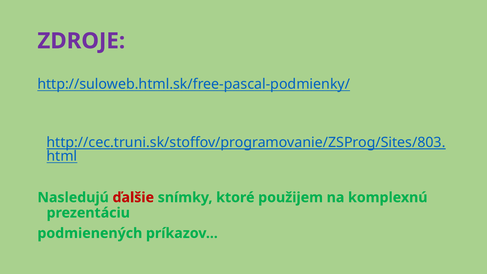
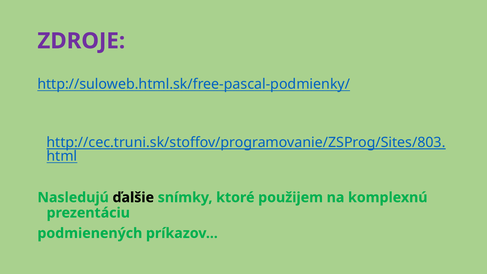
ďalšie colour: red -> black
